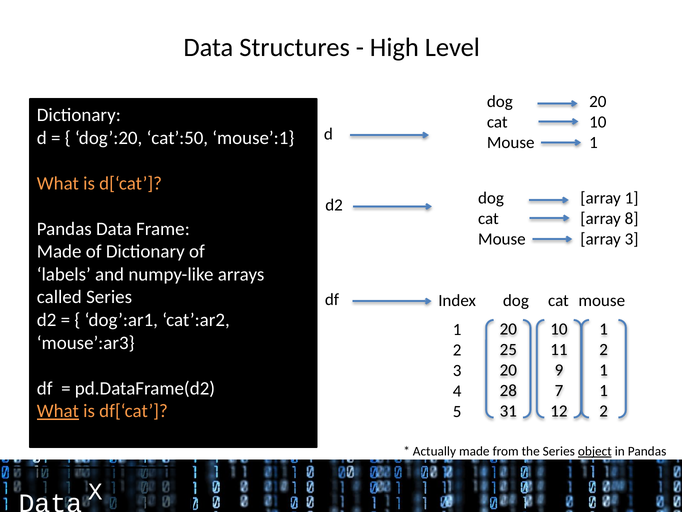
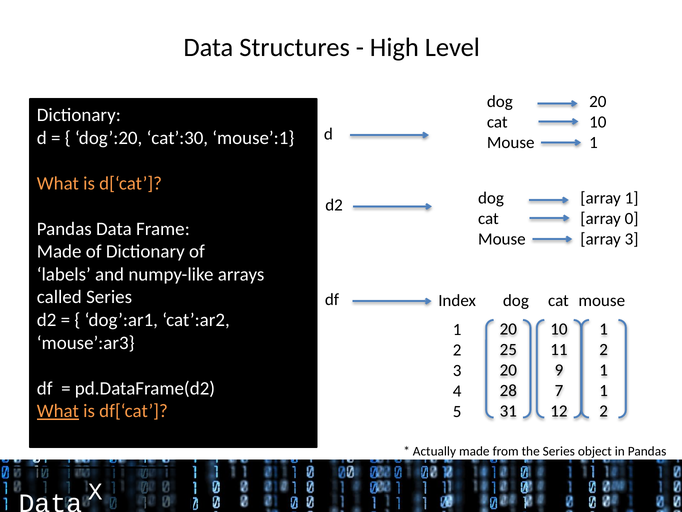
cat’:50: cat’:50 -> cat’:30
8: 8 -> 0
object underline: present -> none
